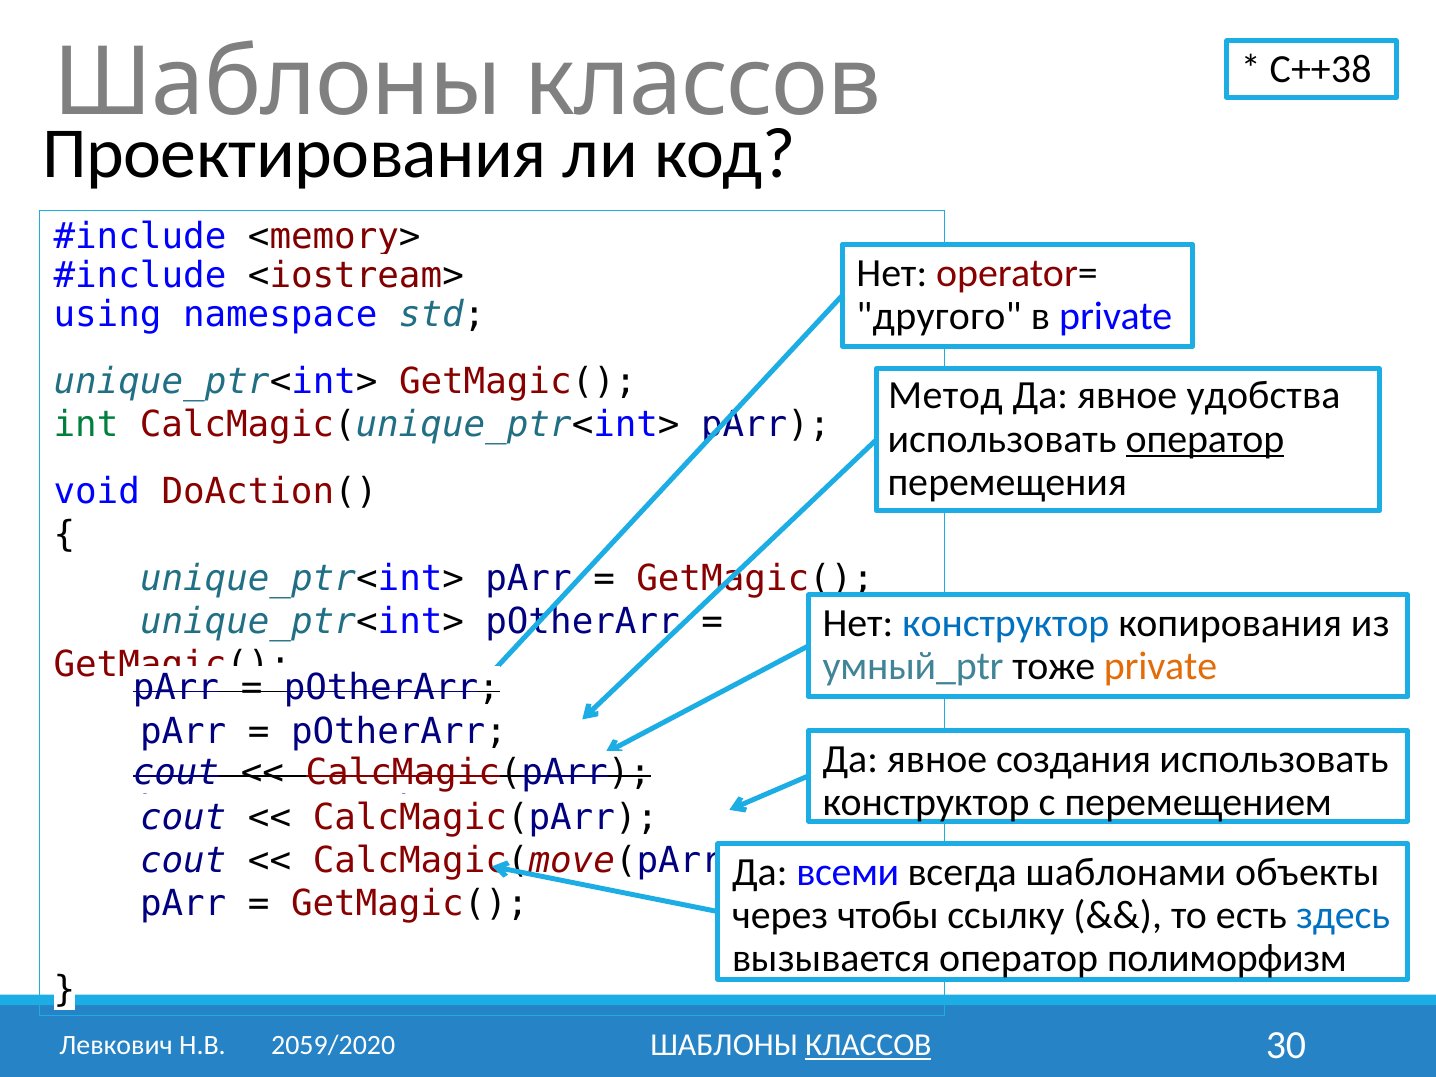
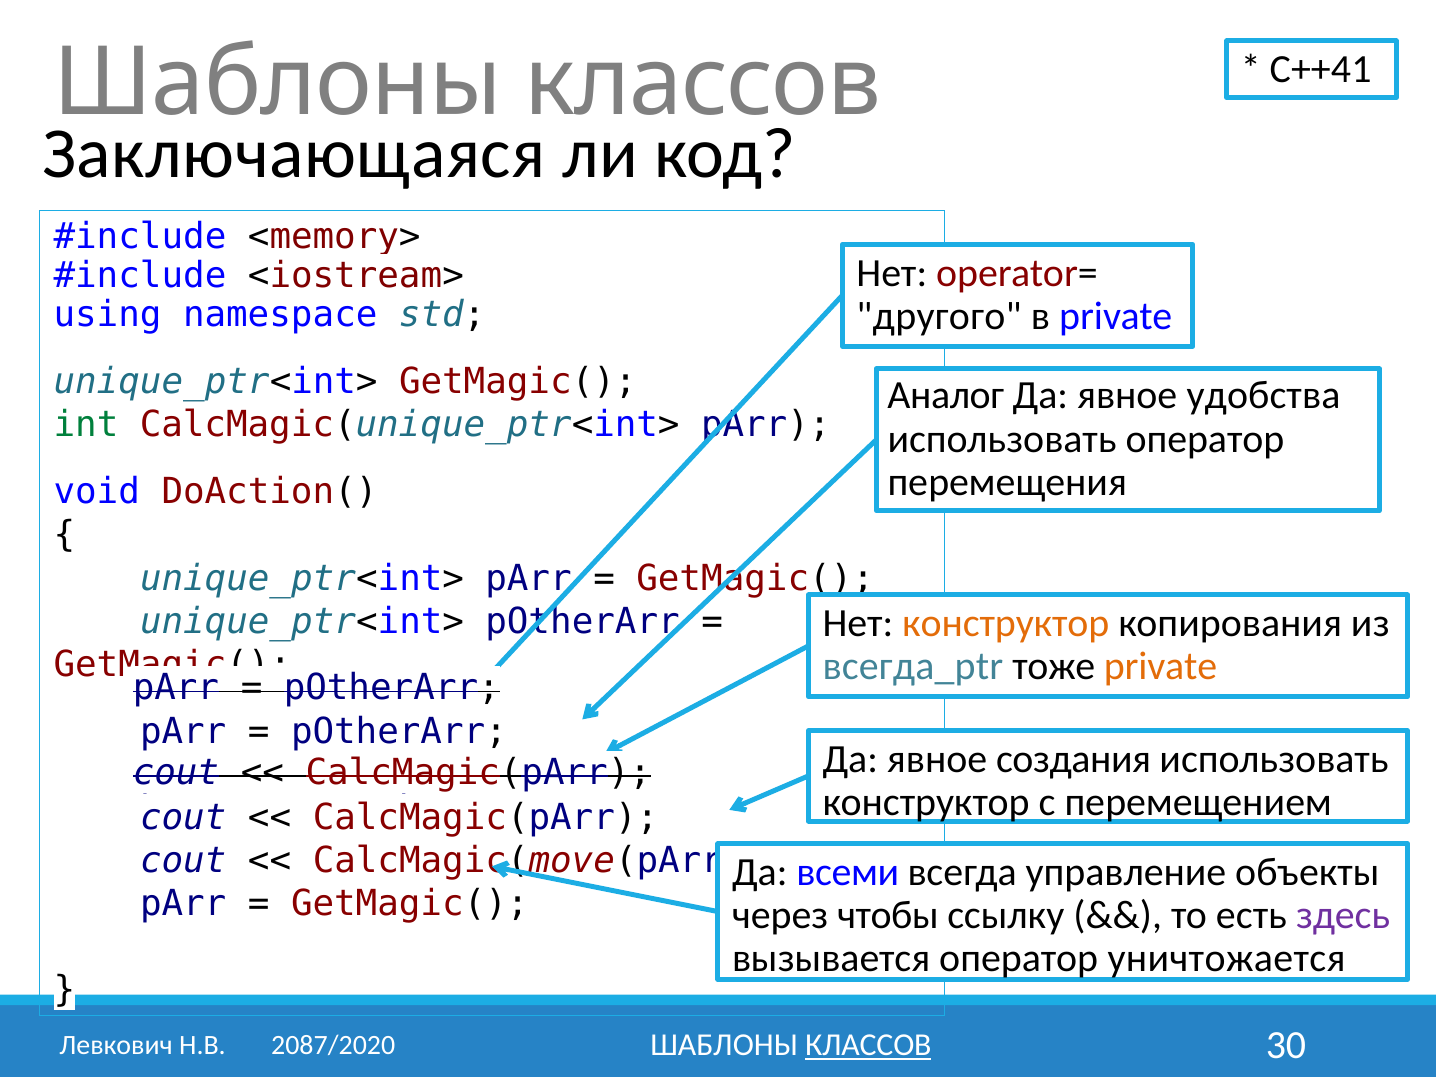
С++38: С++38 -> С++41
Проектирования: Проектирования -> Заключающаяся
Метод: Метод -> Аналог
оператор at (1205, 439) underline: present -> none
конструктор at (1006, 623) colour: blue -> orange
умный_ptr: умный_ptr -> всегда_ptr
шаблонами: шаблонами -> управление
здесь colour: blue -> purple
полиморфизм: полиморфизм -> уничтожается
2059/2020: 2059/2020 -> 2087/2020
